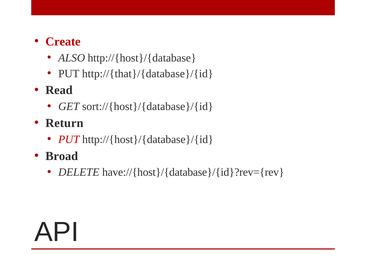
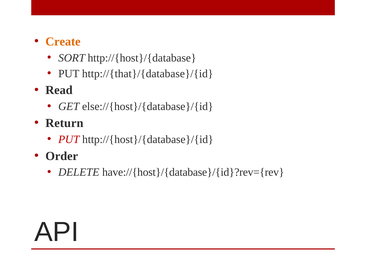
Create colour: red -> orange
ALSO: ALSO -> SORT
sort://{host}/{database}/{id: sort://{host}/{database}/{id -> else://{host}/{database}/{id
Broad: Broad -> Order
